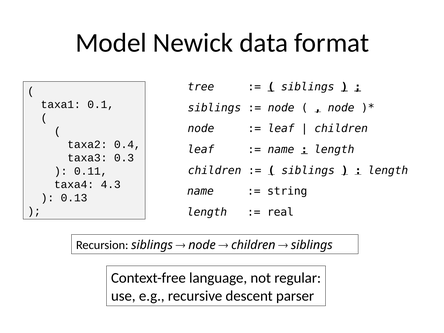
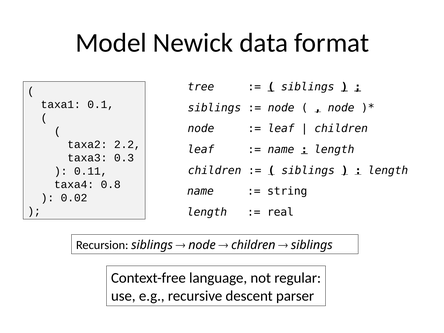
0.4: 0.4 -> 2.2
4.3: 4.3 -> 0.8
0.13: 0.13 -> 0.02
